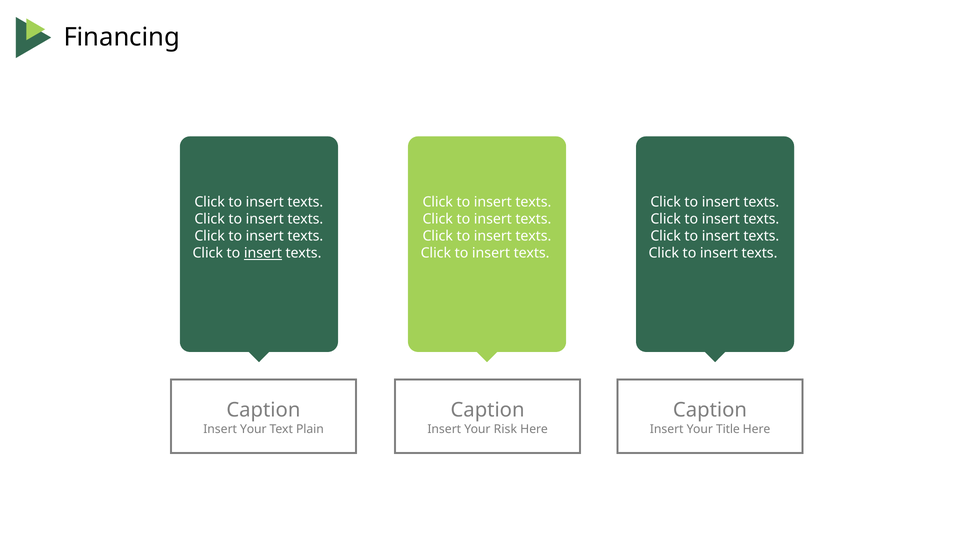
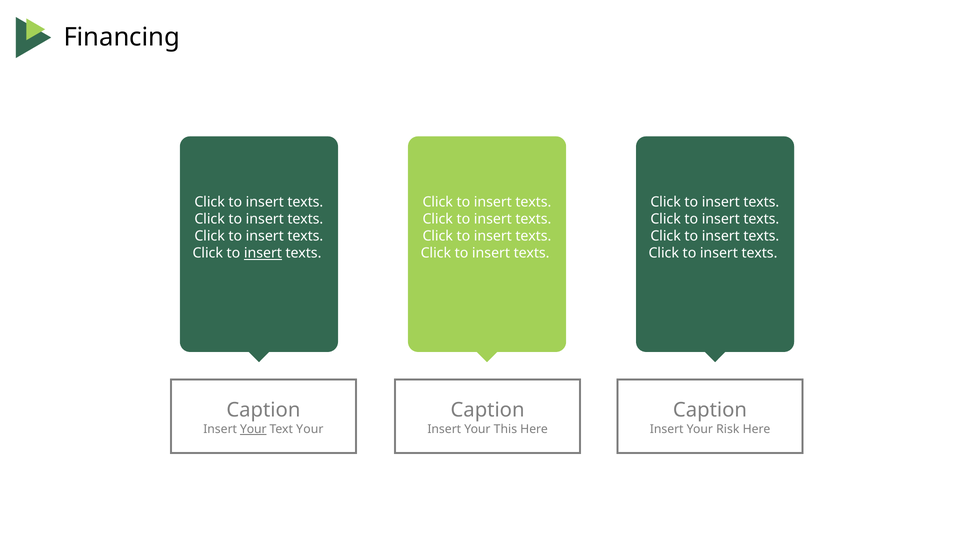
Your at (253, 429) underline: none -> present
Text Plain: Plain -> Your
Risk: Risk -> This
Title: Title -> Risk
